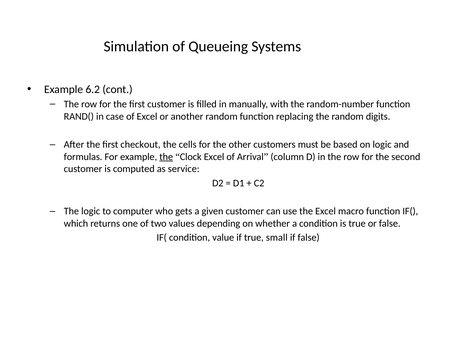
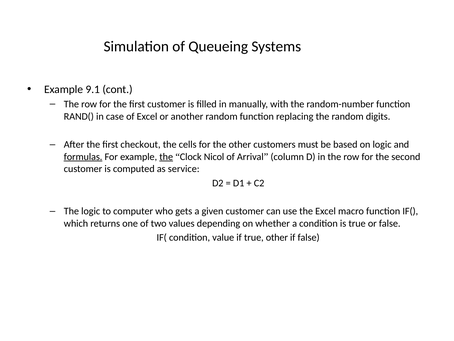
6.2: 6.2 -> 9.1
formulas underline: none -> present
Clock Excel: Excel -> Nicol
true small: small -> other
